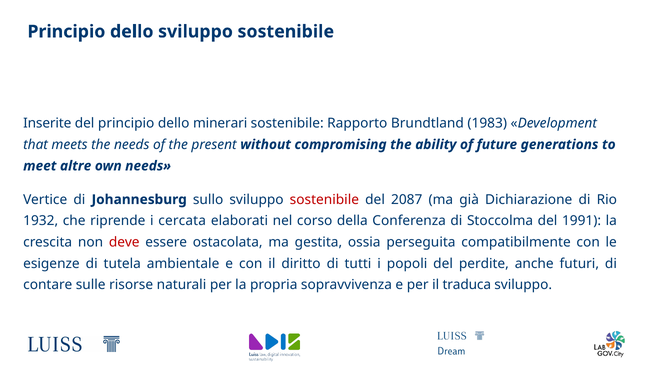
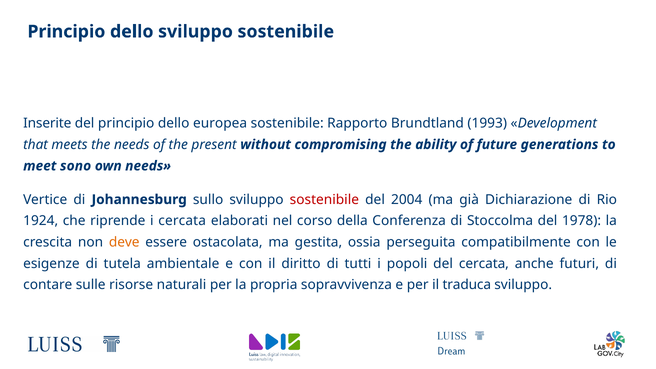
minerari: minerari -> europea
1983: 1983 -> 1993
altre: altre -> sono
2087: 2087 -> 2004
1932: 1932 -> 1924
1991: 1991 -> 1978
deve colour: red -> orange
del perdite: perdite -> cercata
